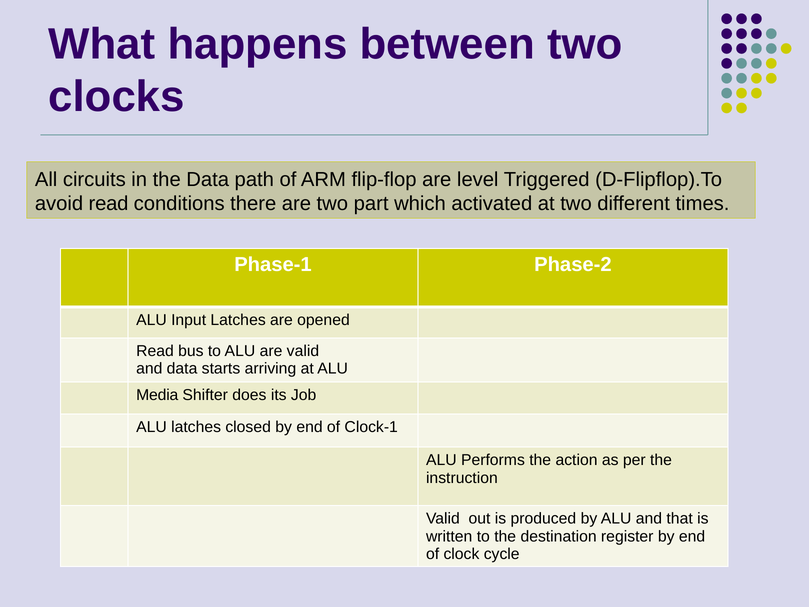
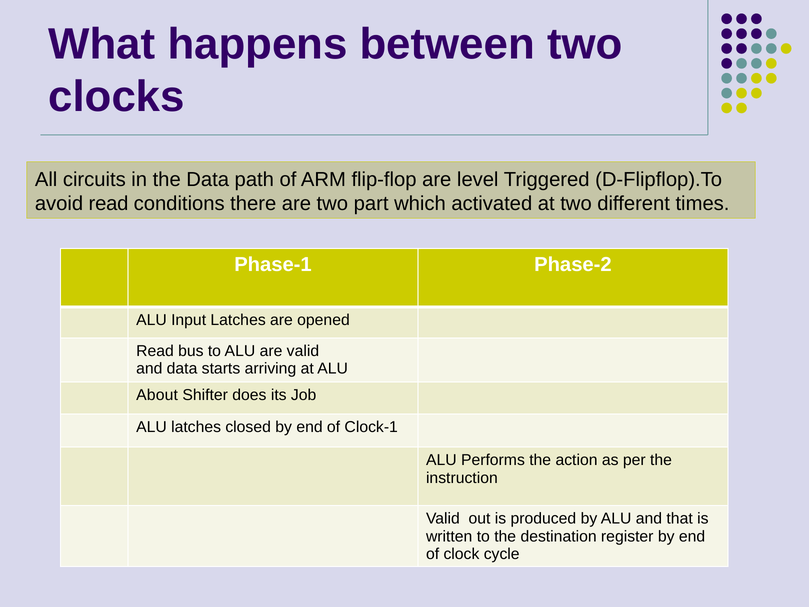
Media: Media -> About
